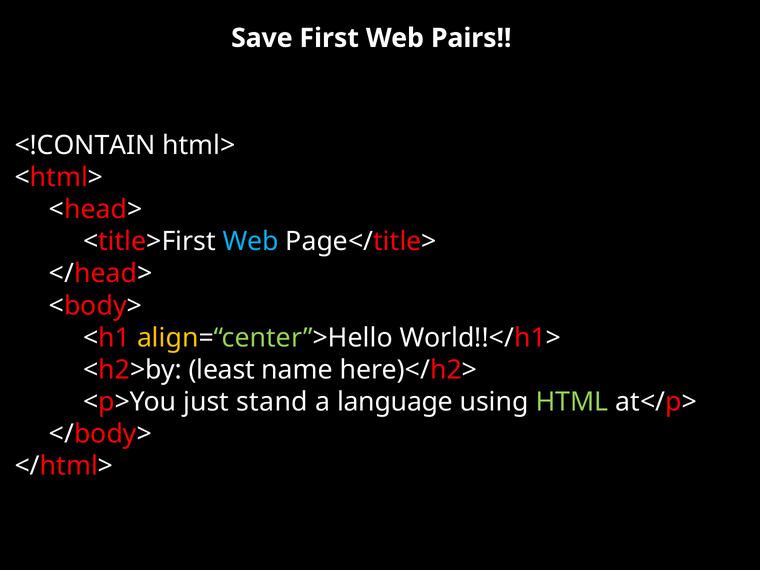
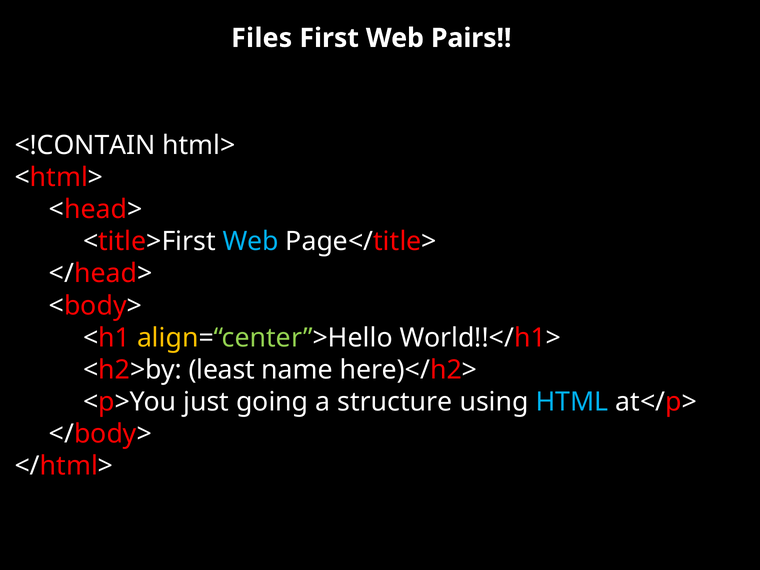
Save: Save -> Files
stand: stand -> going
language: language -> structure
HTML colour: light green -> light blue
